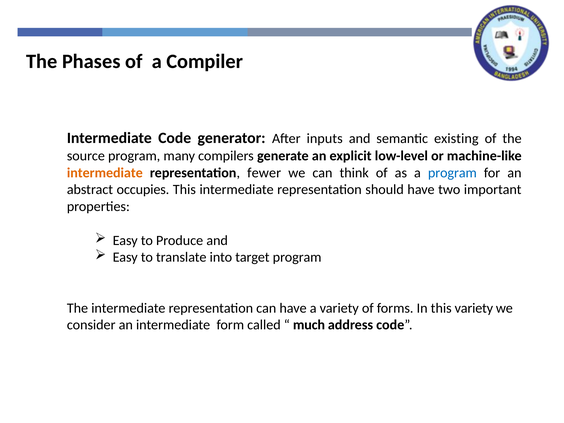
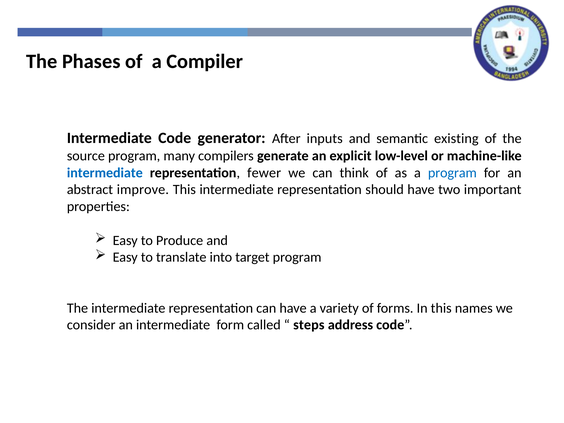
intermediate at (105, 173) colour: orange -> blue
occupies: occupies -> improve
this variety: variety -> names
much: much -> steps
